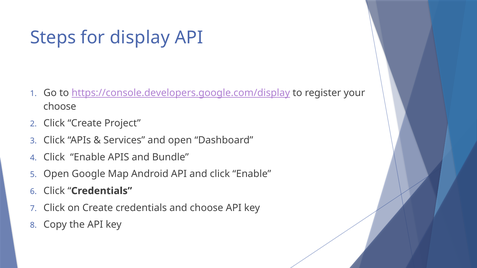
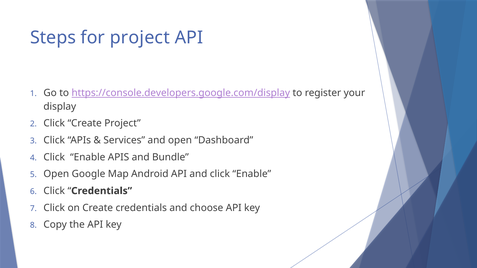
for display: display -> project
choose at (60, 107): choose -> display
